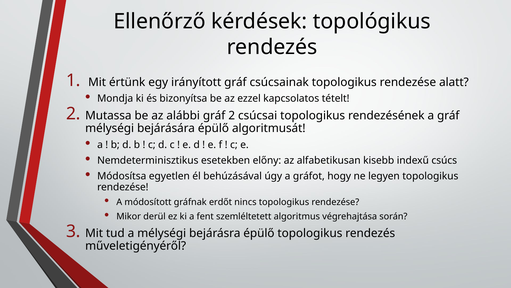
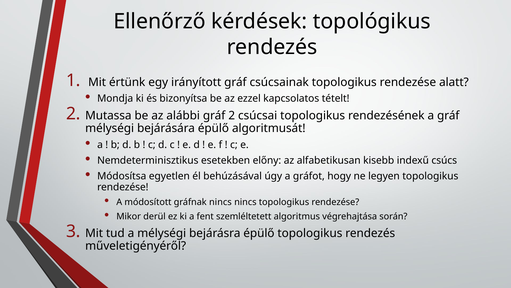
gráfnak erdőt: erdőt -> nincs
